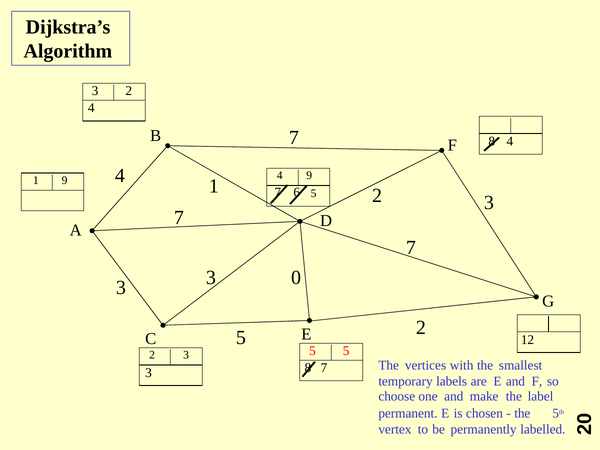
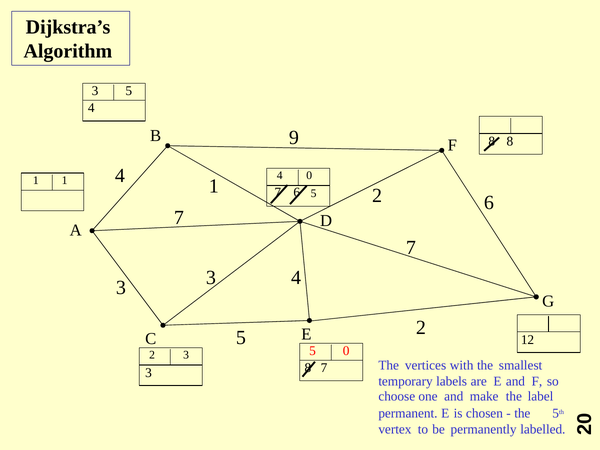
2 at (129, 91): 2 -> 5
B 7: 7 -> 9
8 4: 4 -> 8
1 9: 9 -> 1
4 9: 9 -> 0
1 2 3: 3 -> 6
3 0: 0 -> 4
5 5: 5 -> 0
